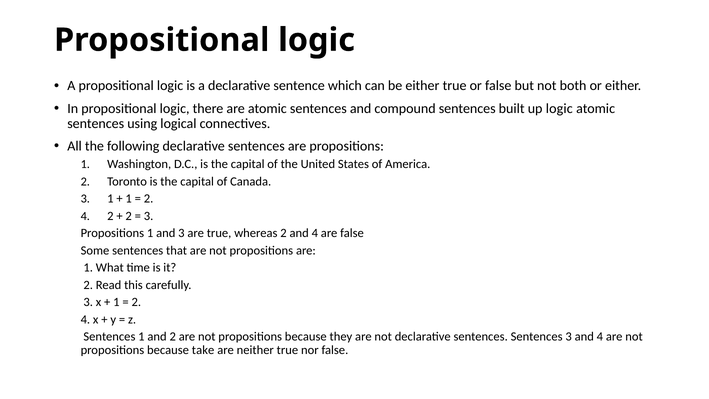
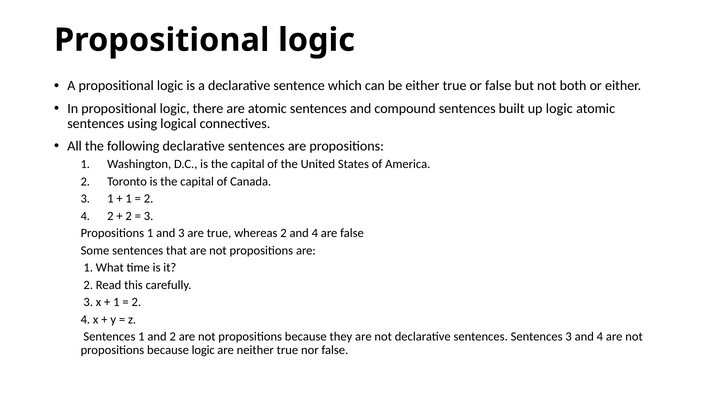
because take: take -> logic
